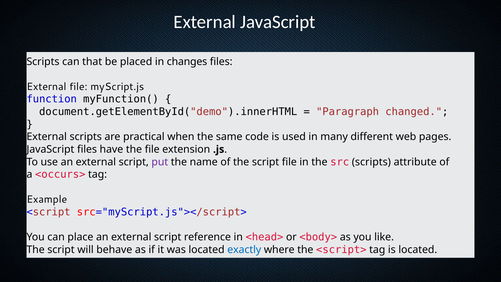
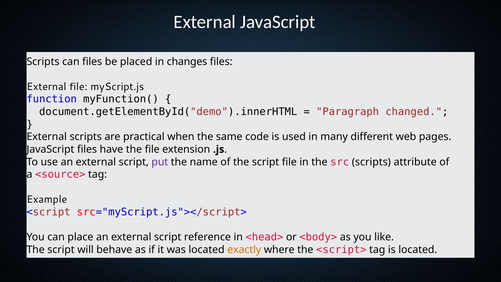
can that: that -> files
<occurs>: <occurs> -> <source>
exactly colour: blue -> orange
